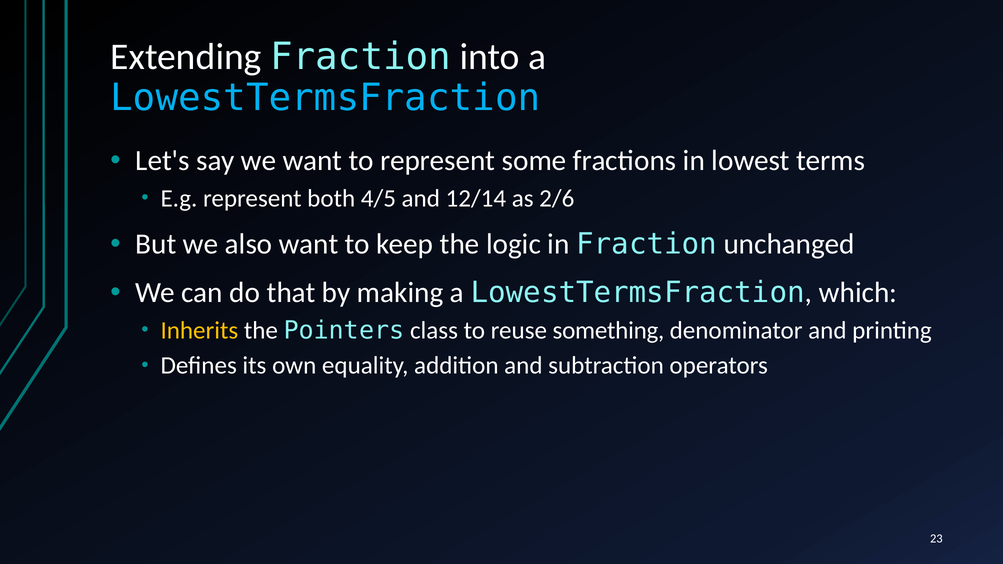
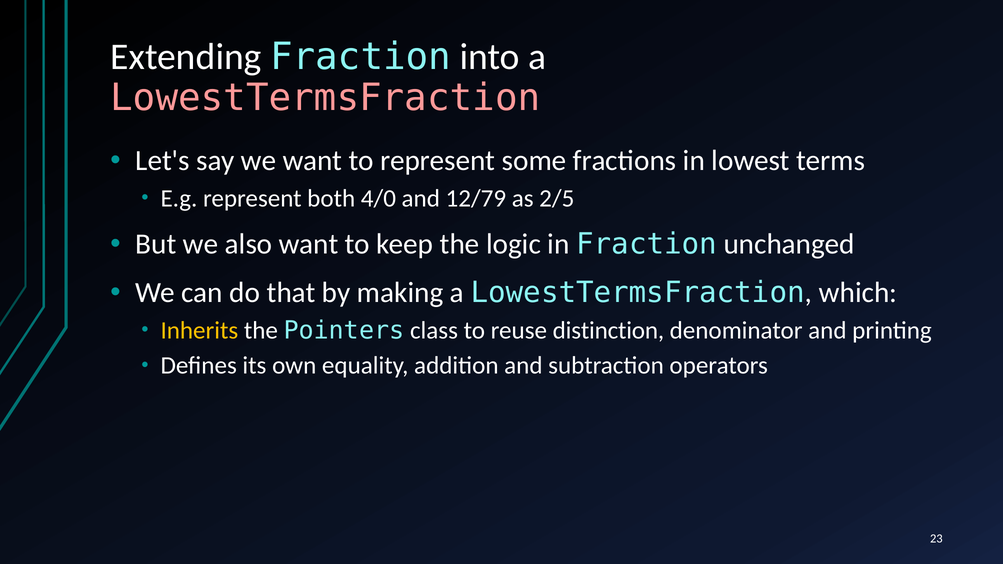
LowestTermsFraction at (325, 98) colour: light blue -> pink
4/5: 4/5 -> 4/0
12/14: 12/14 -> 12/79
2/6: 2/6 -> 2/5
something: something -> distinction
